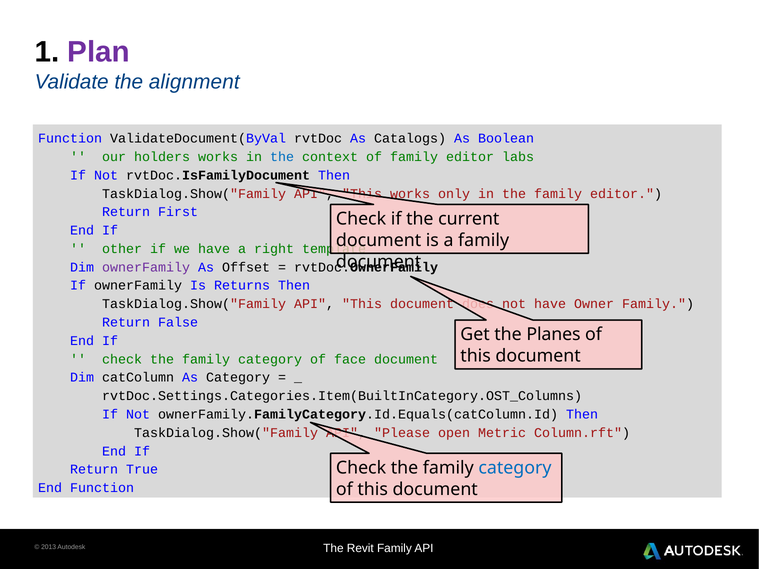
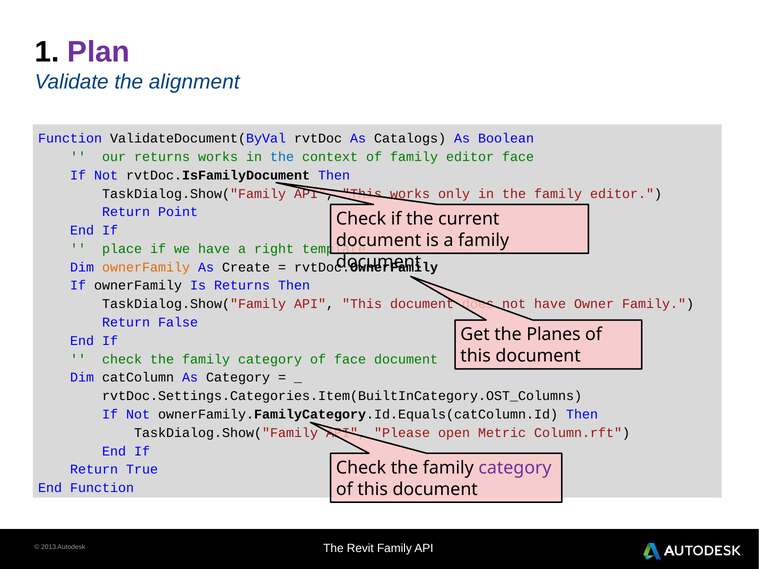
our holders: holders -> returns
editor labs: labs -> face
First: First -> Point
other: other -> place
ownerFamily at (146, 267) colour: purple -> orange
Offset: Offset -> Create
category at (515, 468) colour: blue -> purple
